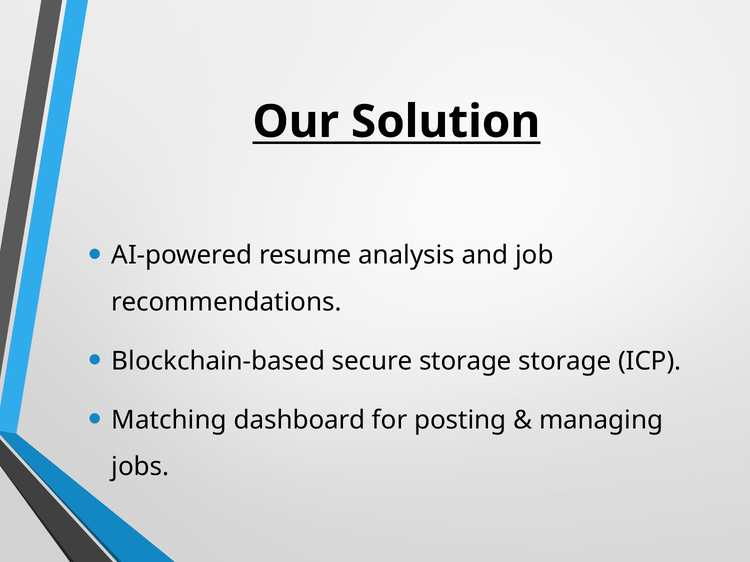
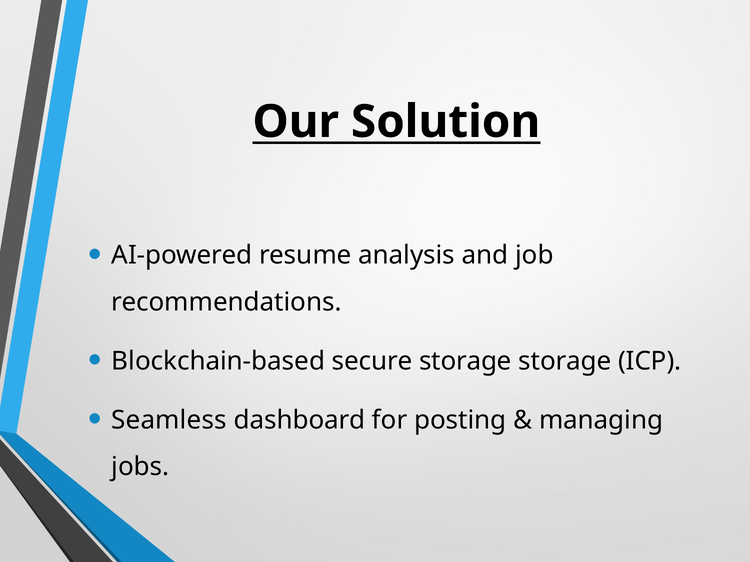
Matching: Matching -> Seamless
